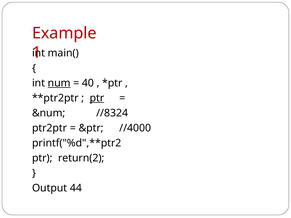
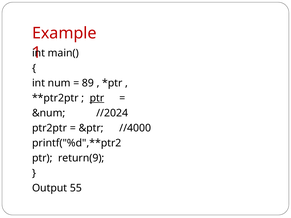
num underline: present -> none
40: 40 -> 89
//8324: //8324 -> //2024
return(2: return(2 -> return(9
44: 44 -> 55
